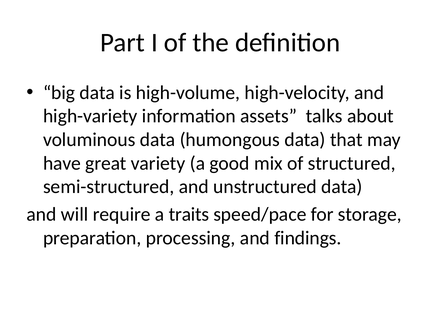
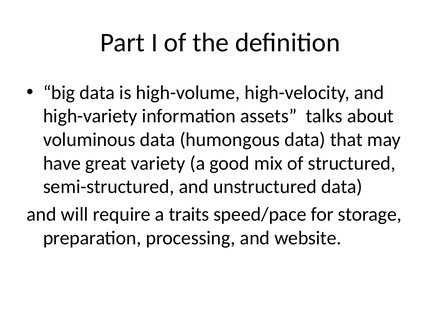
findings: findings -> website
